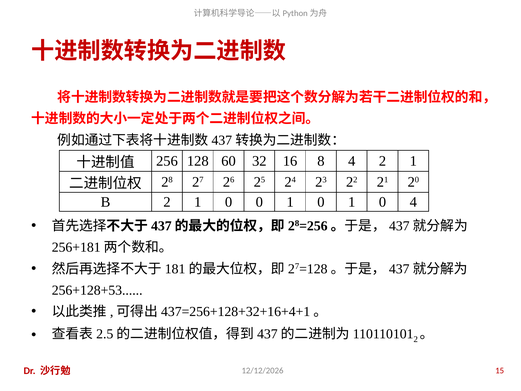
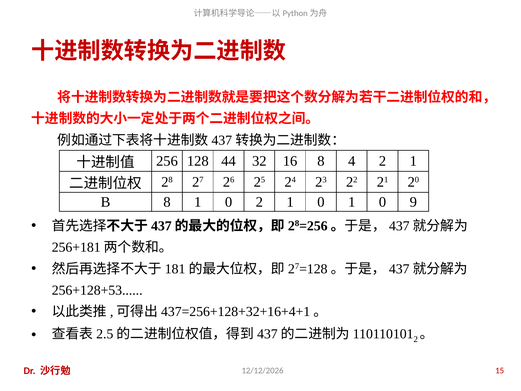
60: 60 -> 44
B 2: 2 -> 8
0 0: 0 -> 2
0 4: 4 -> 9
